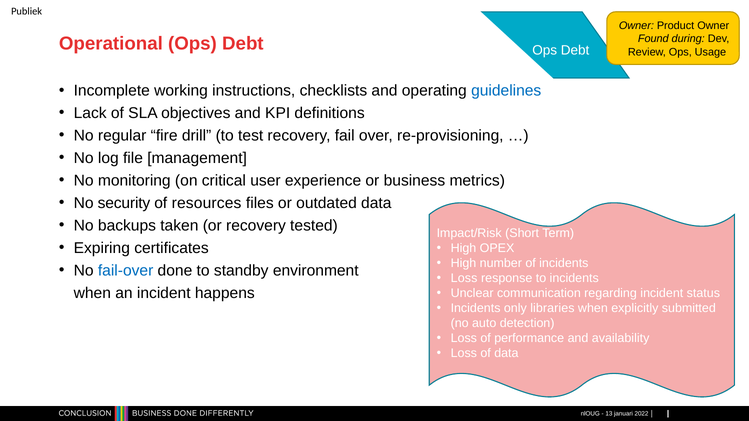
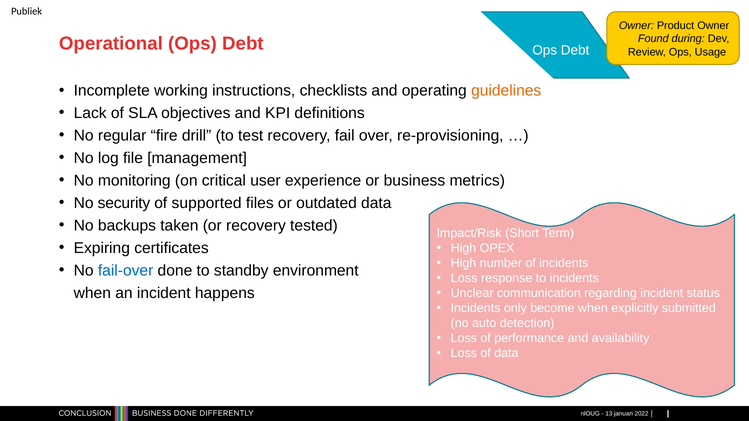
guidelines colour: blue -> orange
resources: resources -> supported
libraries: libraries -> become
